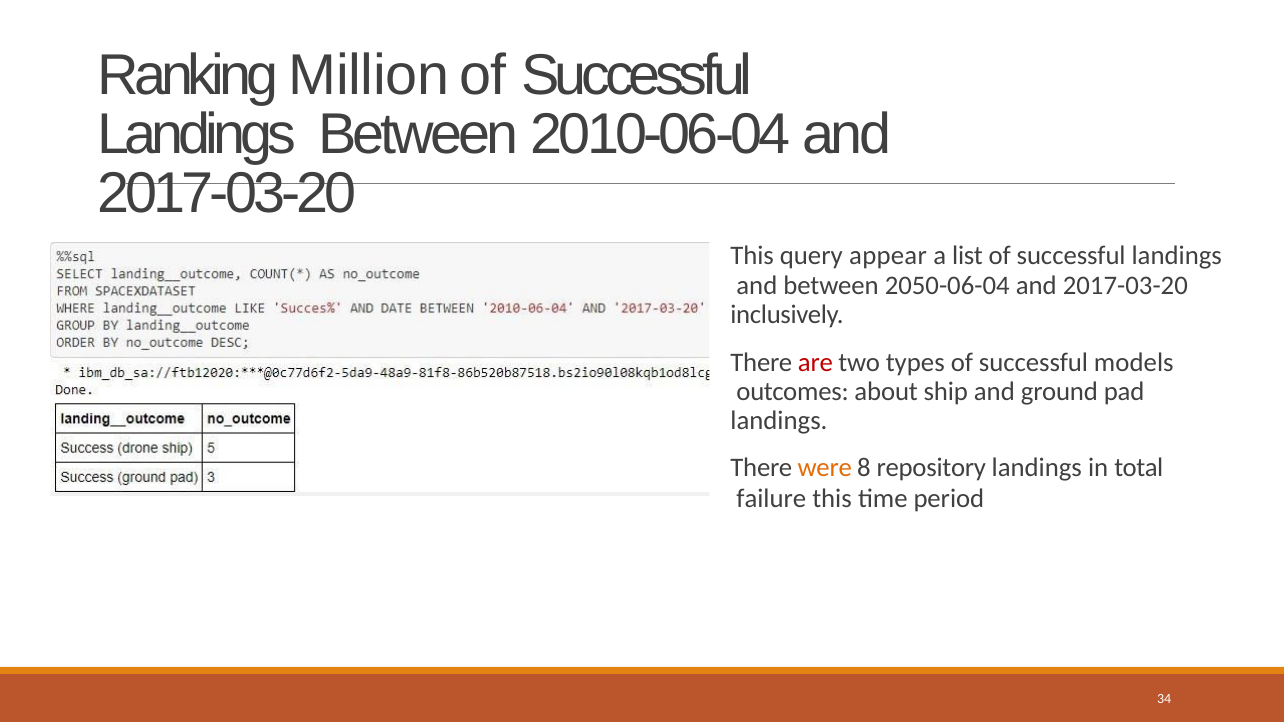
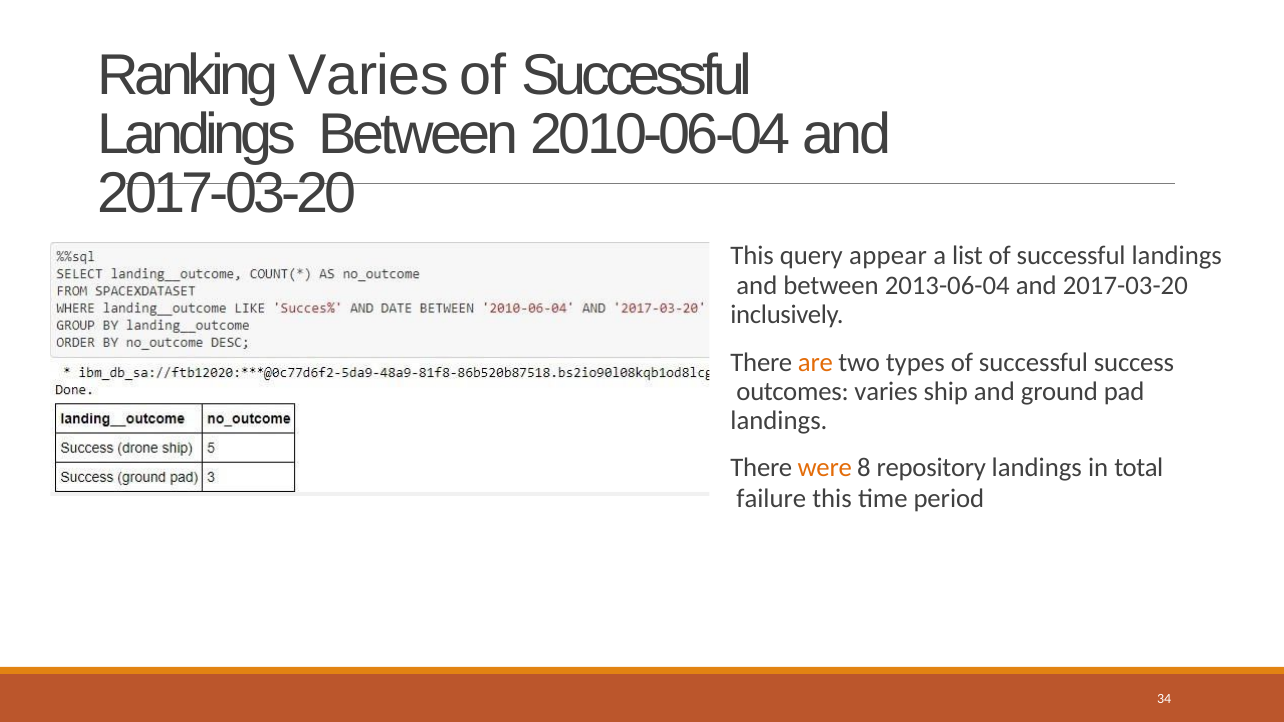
Ranking Million: Million -> Varies
2050-06-04: 2050-06-04 -> 2013-06-04
are colour: red -> orange
models: models -> success
outcomes about: about -> varies
